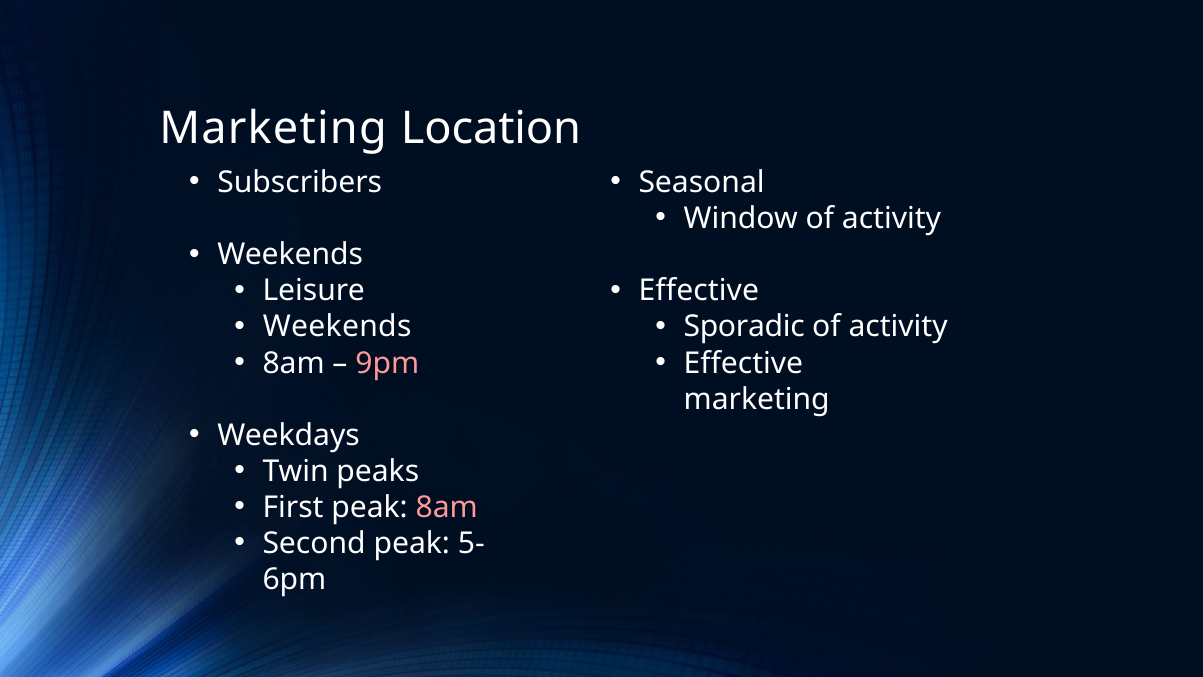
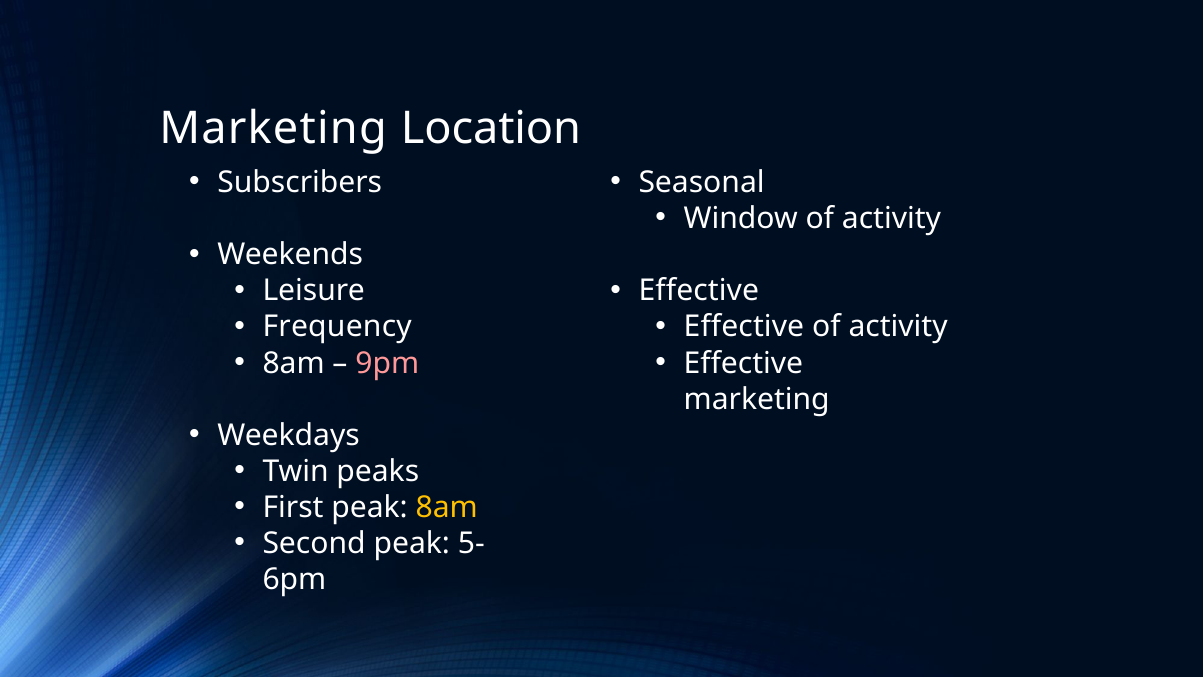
Weekends at (337, 327): Weekends -> Frequency
Sporadic at (744, 327): Sporadic -> Effective
8am at (447, 507) colour: pink -> yellow
